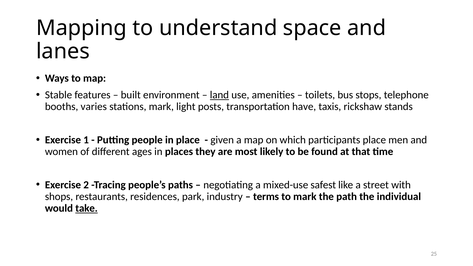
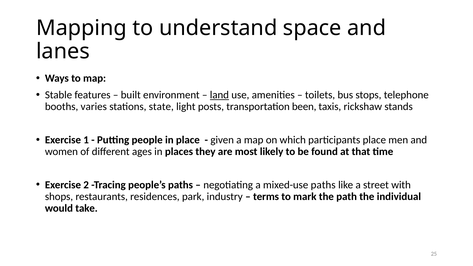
stations mark: mark -> state
have: have -> been
mixed-use safest: safest -> paths
take underline: present -> none
